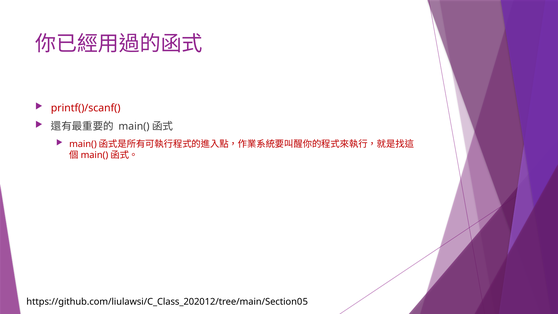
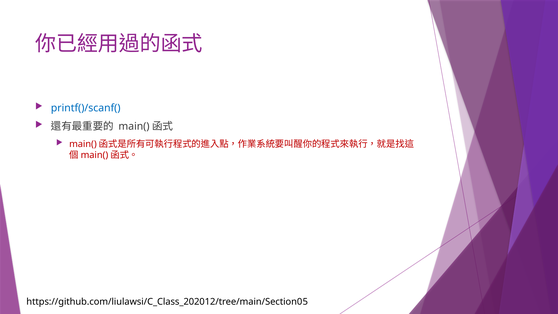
printf()/scanf( colour: red -> blue
